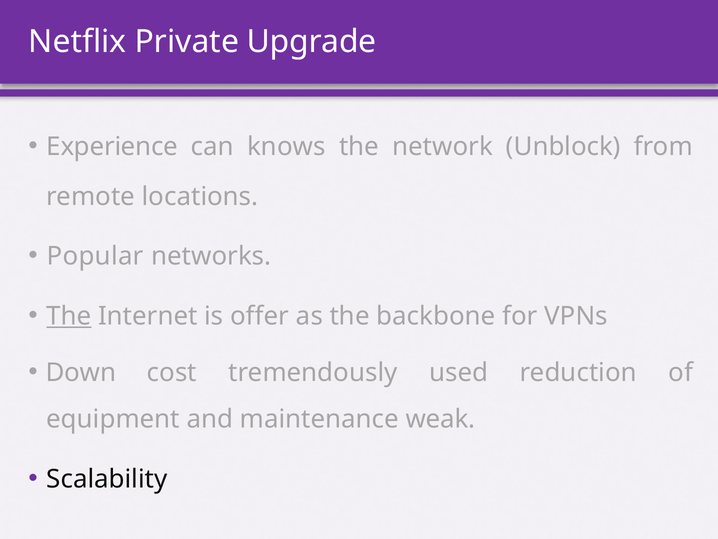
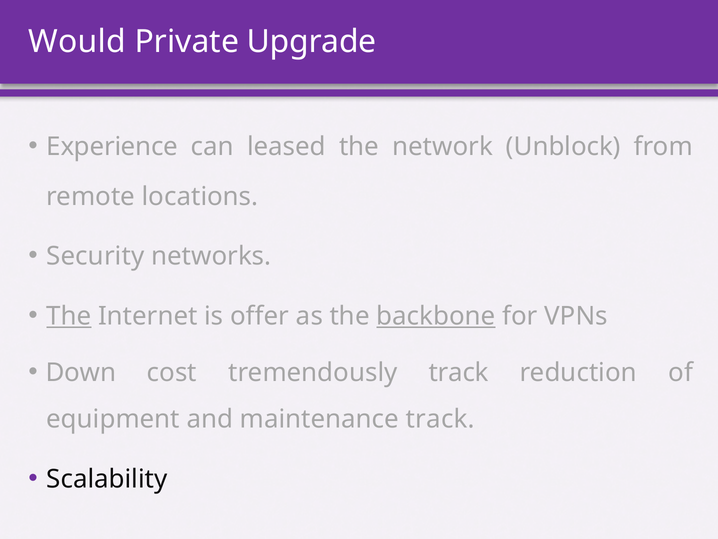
Netflix: Netflix -> Would
knows: knows -> leased
Popular: Popular -> Security
backbone underline: none -> present
tremendously used: used -> track
maintenance weak: weak -> track
